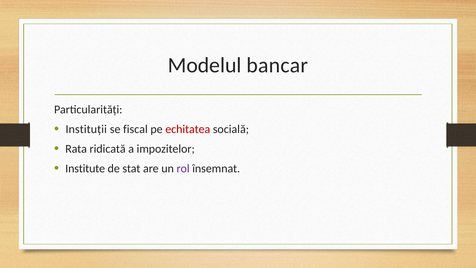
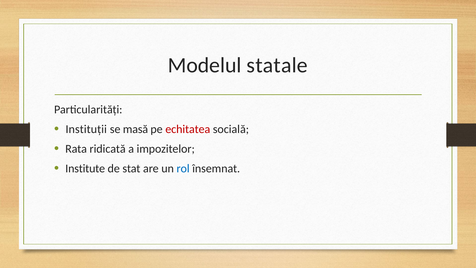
bancar: bancar -> statale
fiscal: fiscal -> masă
rol colour: purple -> blue
